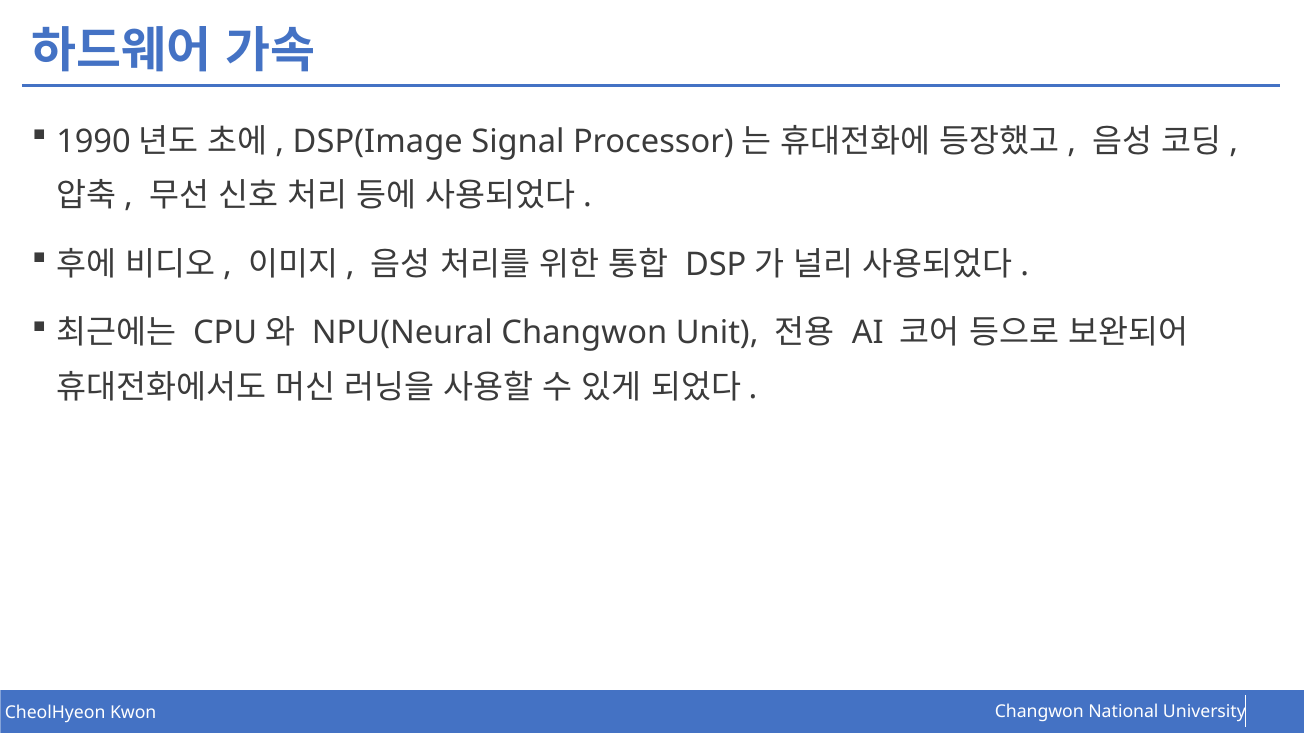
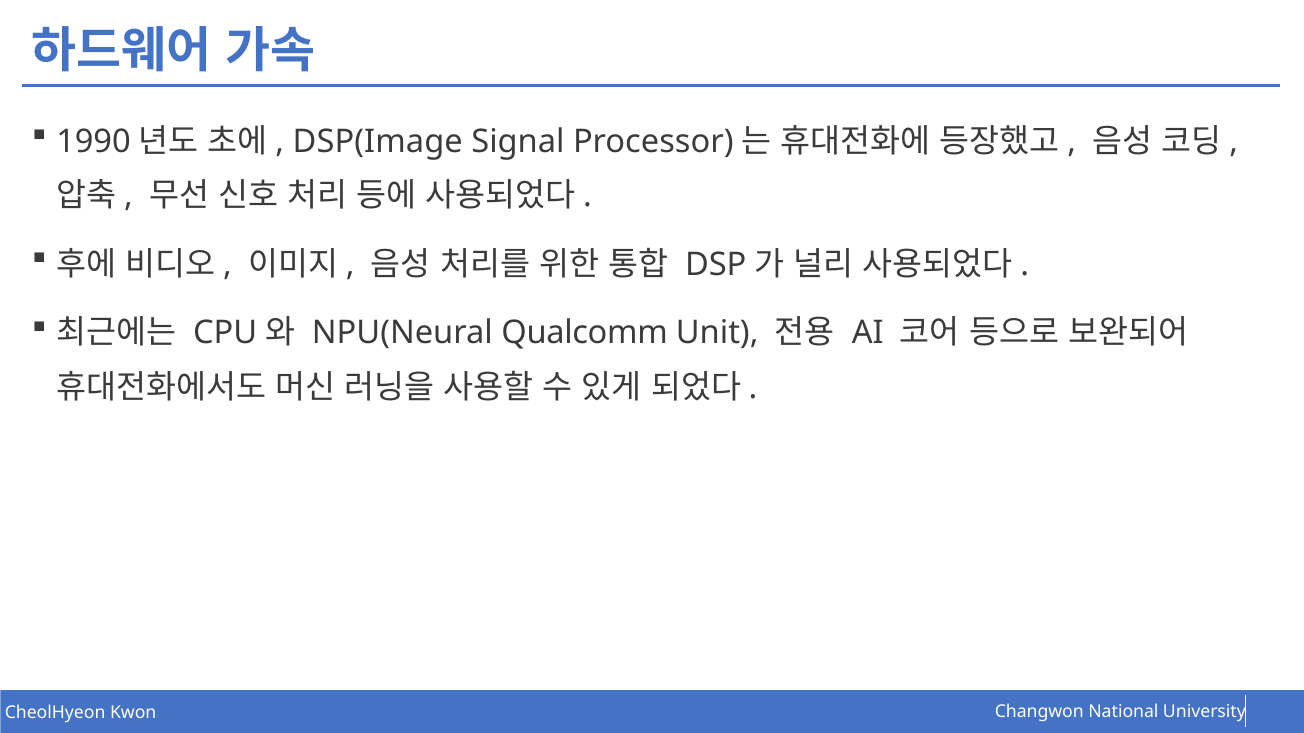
NPU(Neural Changwon: Changwon -> Qualcomm
